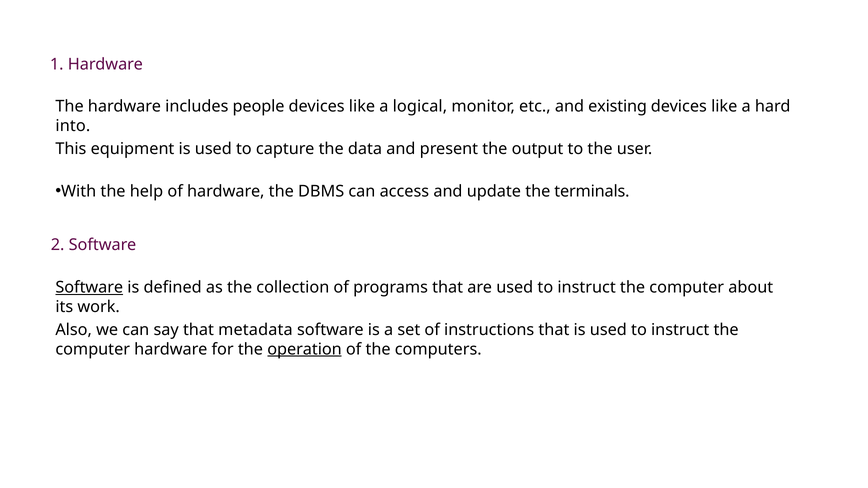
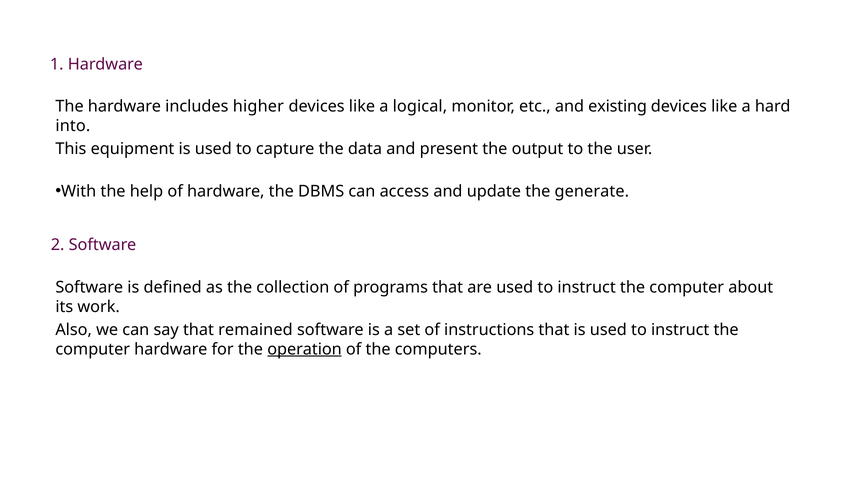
people: people -> higher
terminals: terminals -> generate
Software at (89, 287) underline: present -> none
metadata: metadata -> remained
